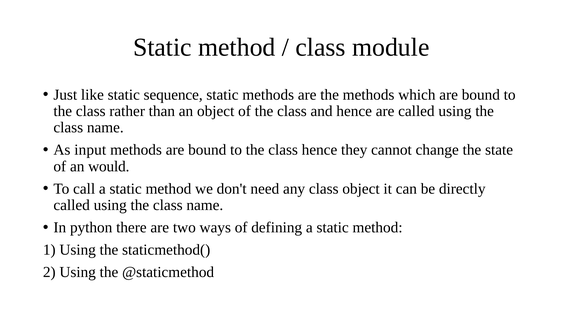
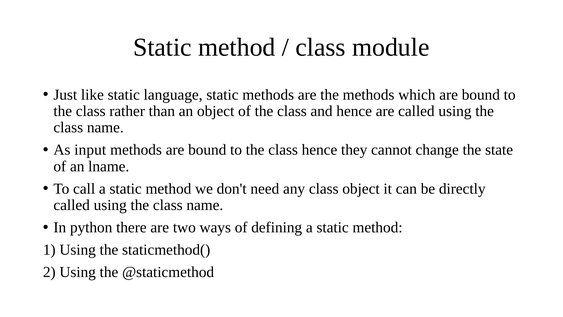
sequence: sequence -> language
would: would -> lname
